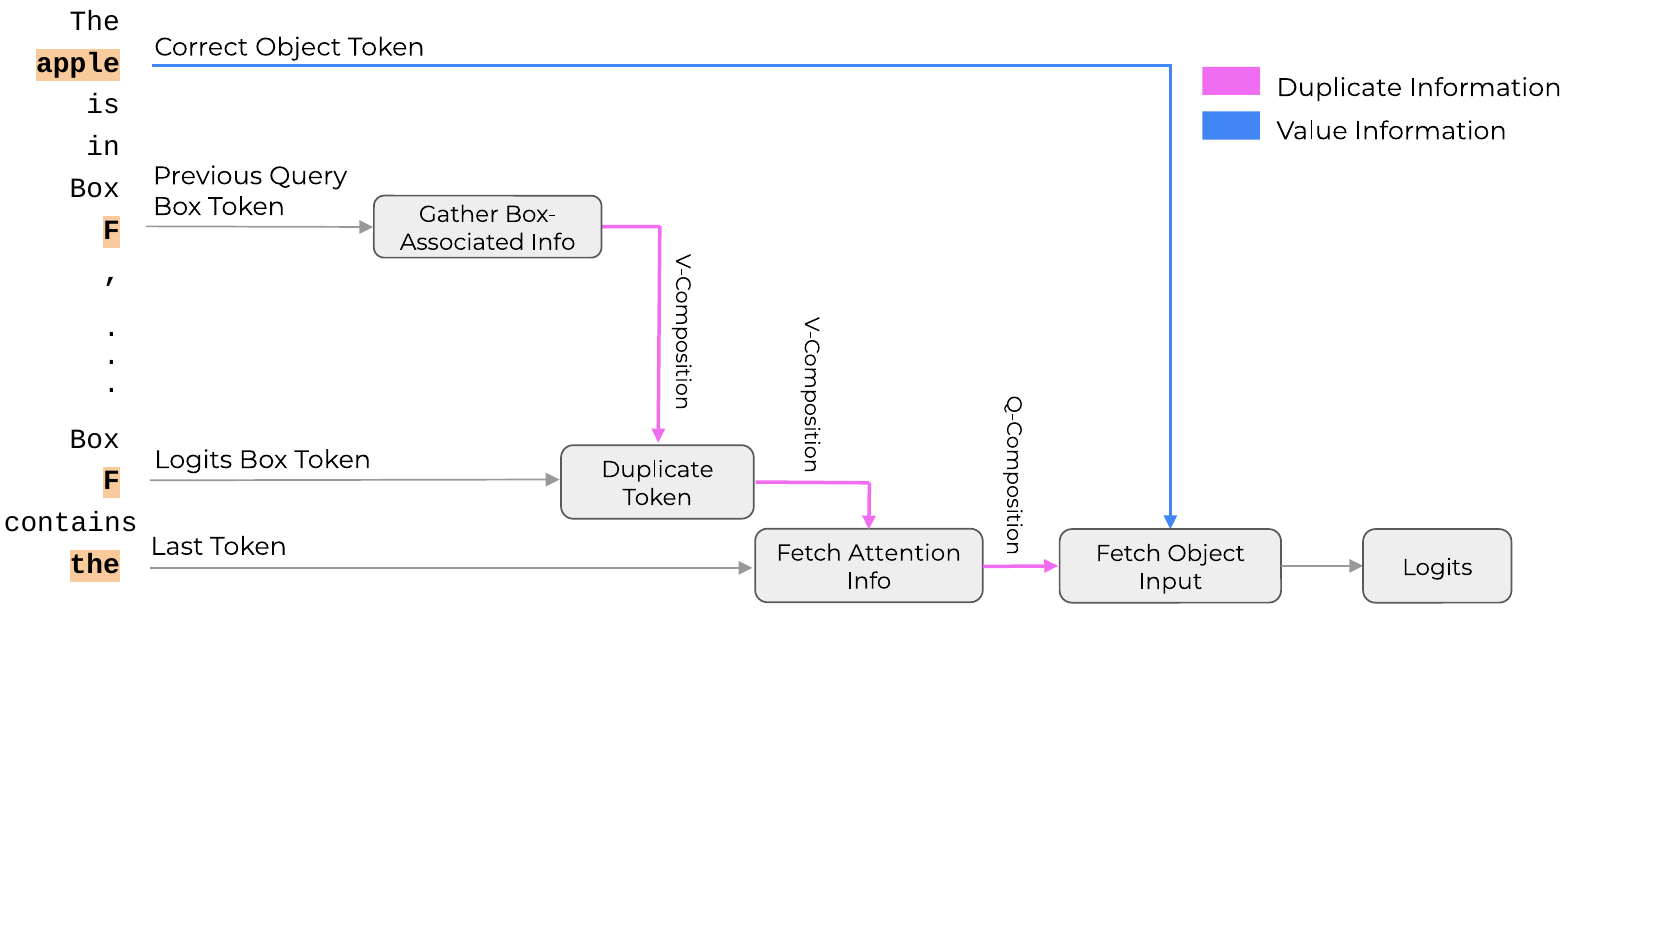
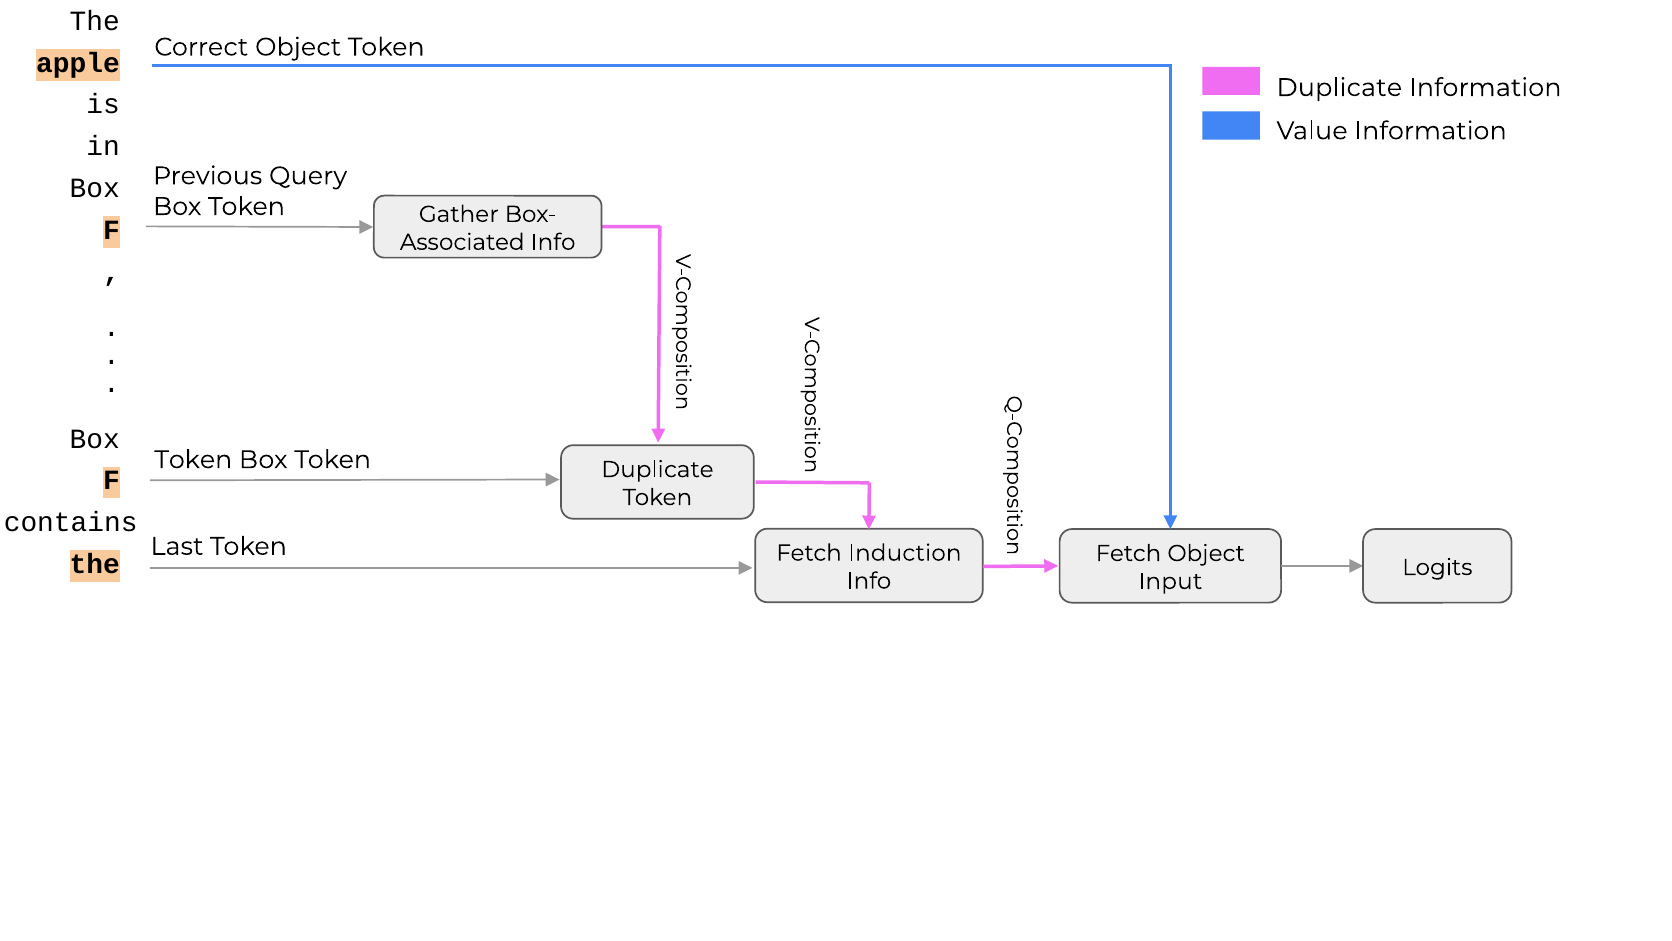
Logits at (193, 460): Logits -> Token
Attention: Attention -> Induction
